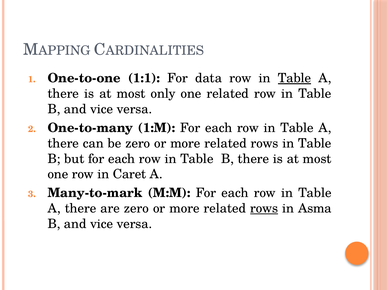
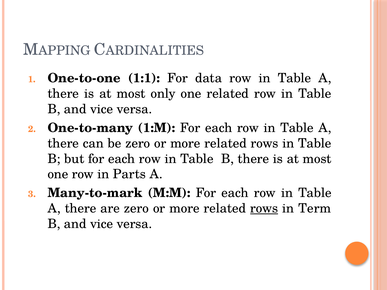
Table at (295, 78) underline: present -> none
Caret: Caret -> Parts
Asma: Asma -> Term
